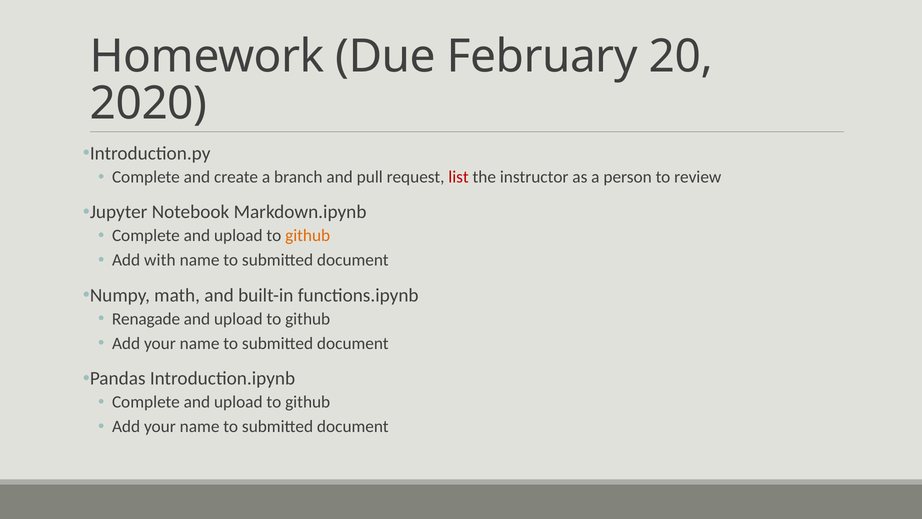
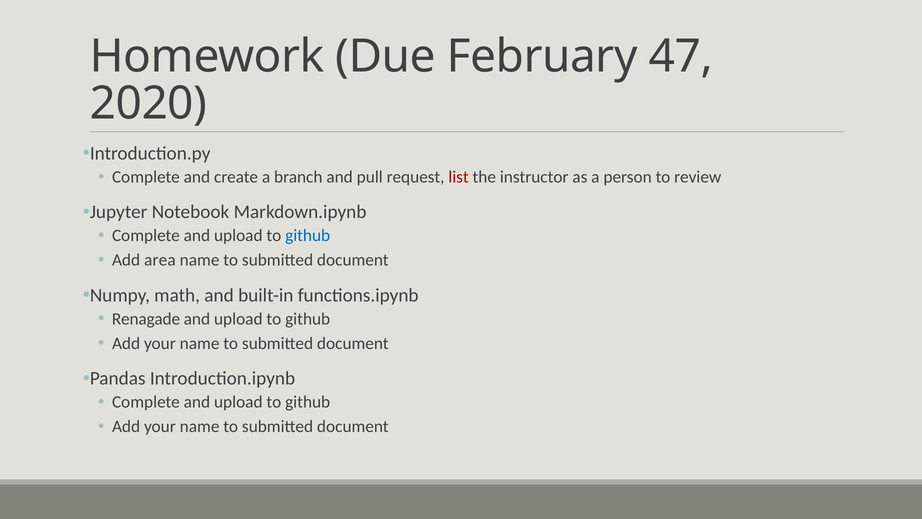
20: 20 -> 47
github at (308, 236) colour: orange -> blue
with: with -> area
